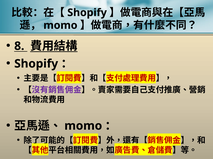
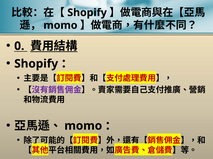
8: 8 -> 0
